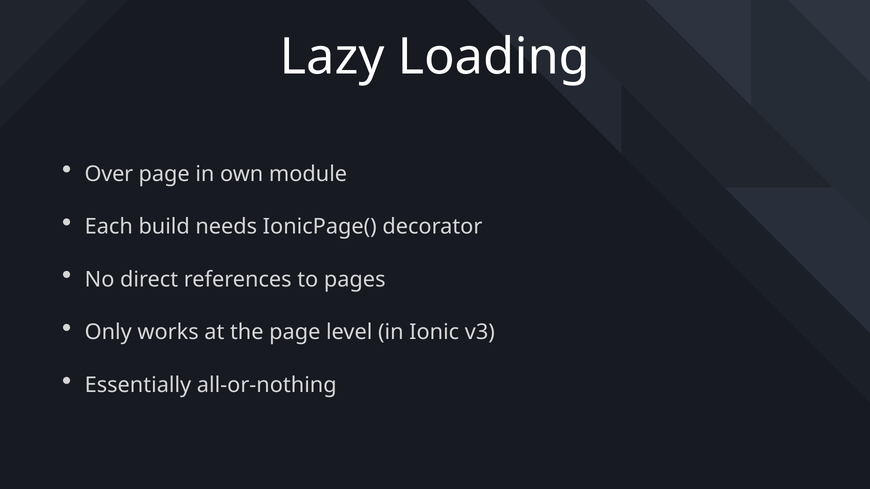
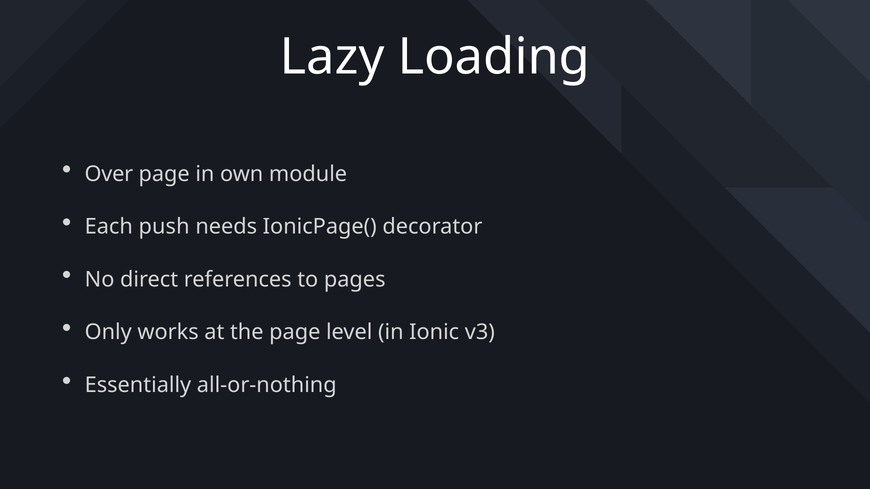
build: build -> push
